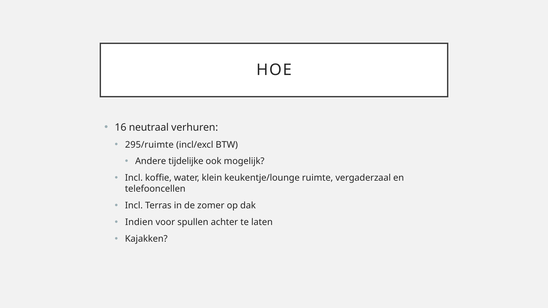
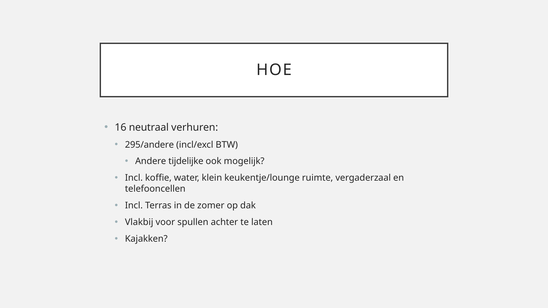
295/ruimte: 295/ruimte -> 295/andere
Indien: Indien -> Vlakbij
